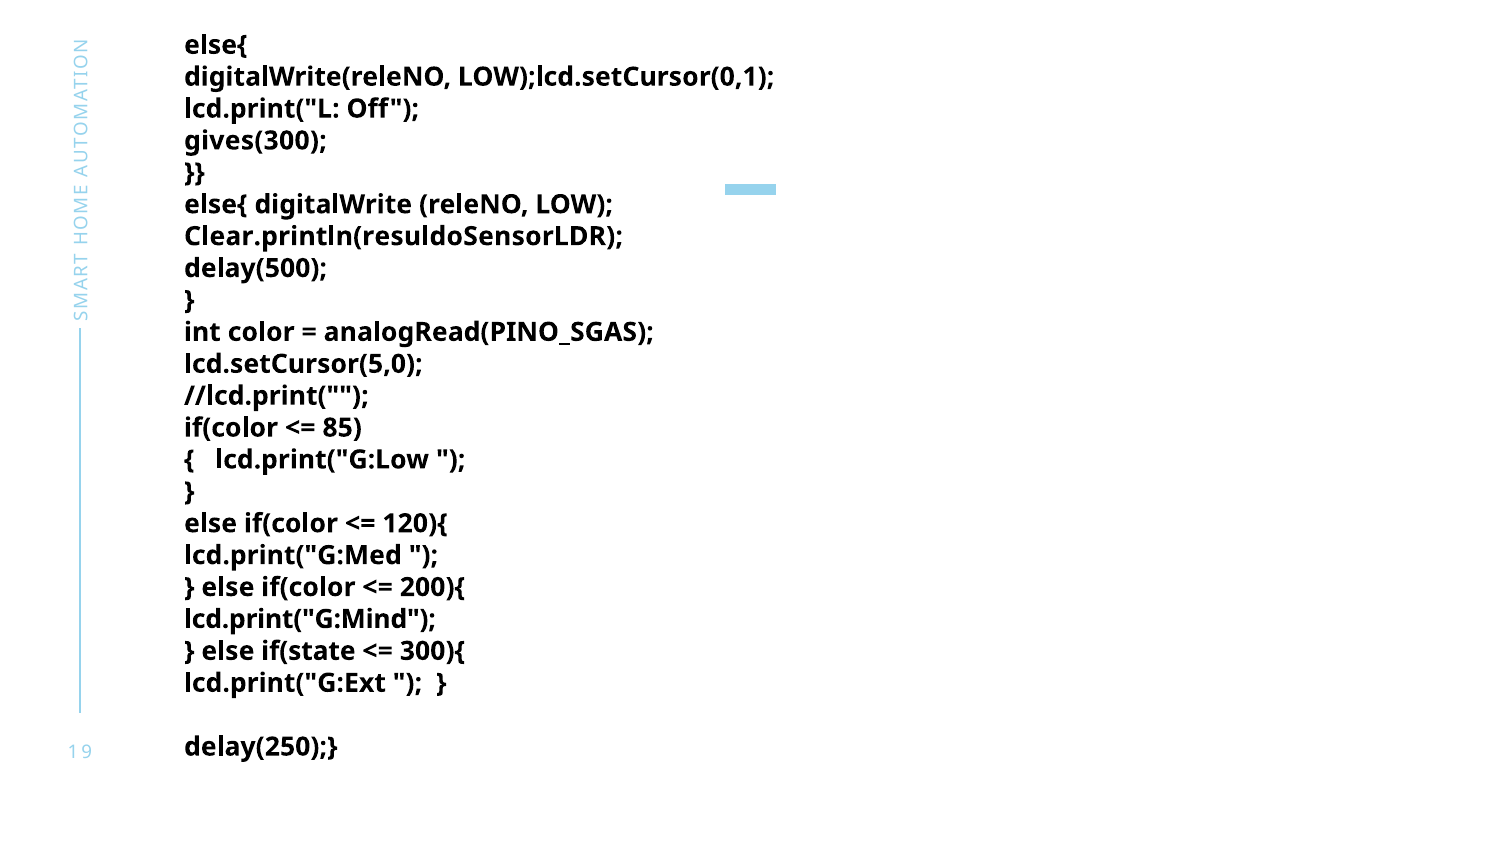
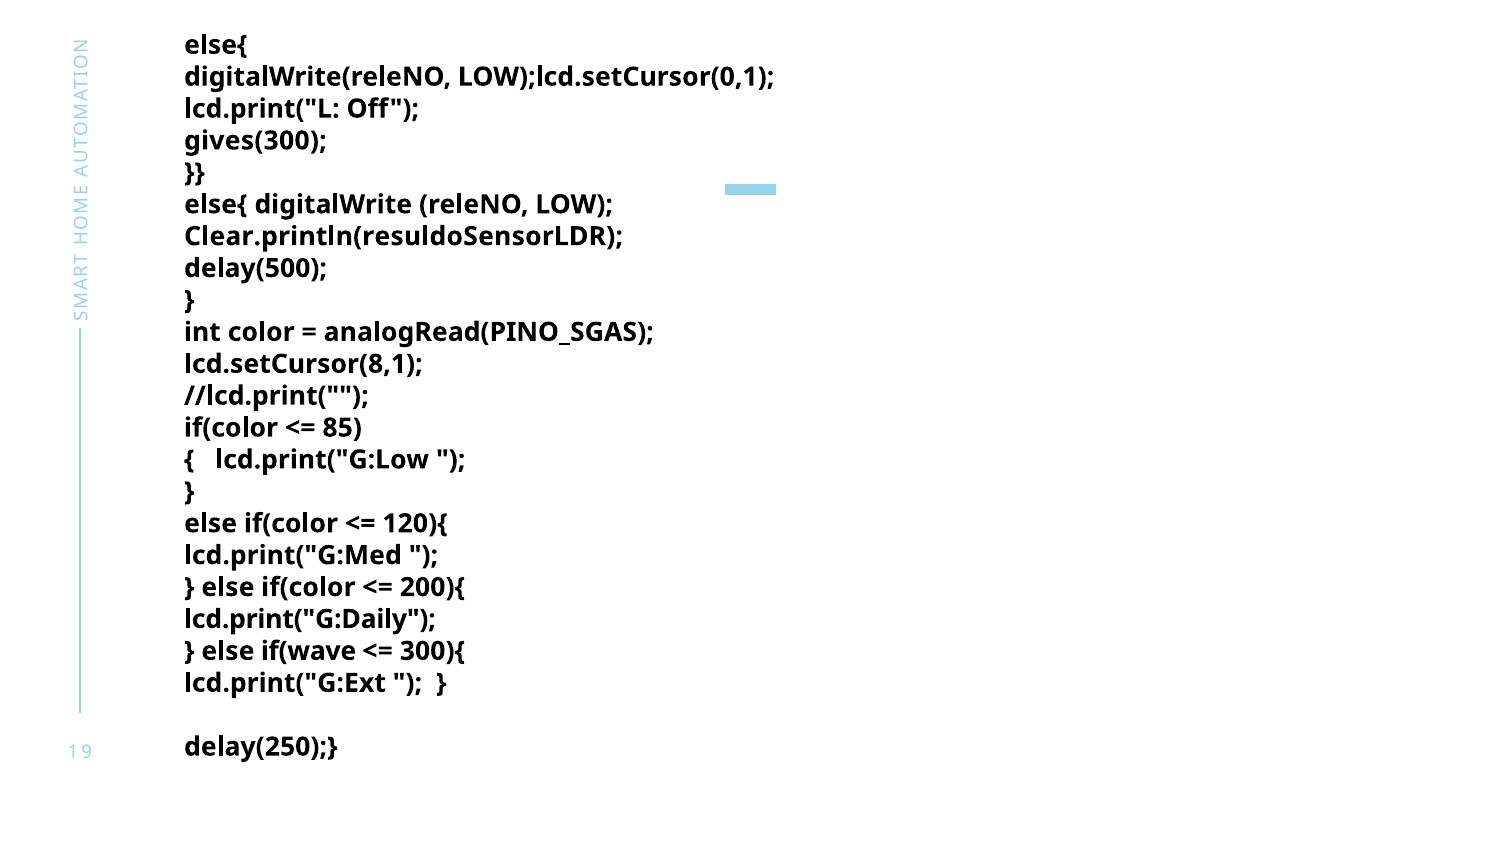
lcd.setCursor(5,0: lcd.setCursor(5,0 -> lcd.setCursor(8,1
lcd.print("G:Mind: lcd.print("G:Mind -> lcd.print("G:Daily
if(state: if(state -> if(wave
